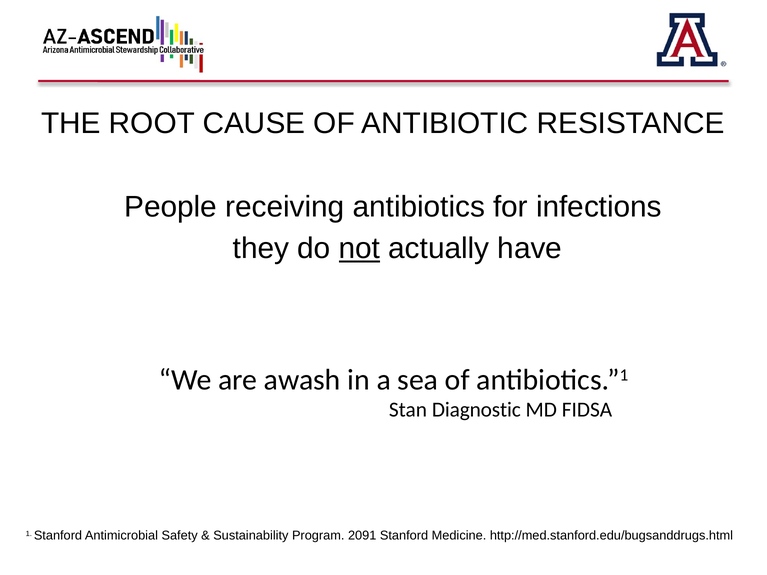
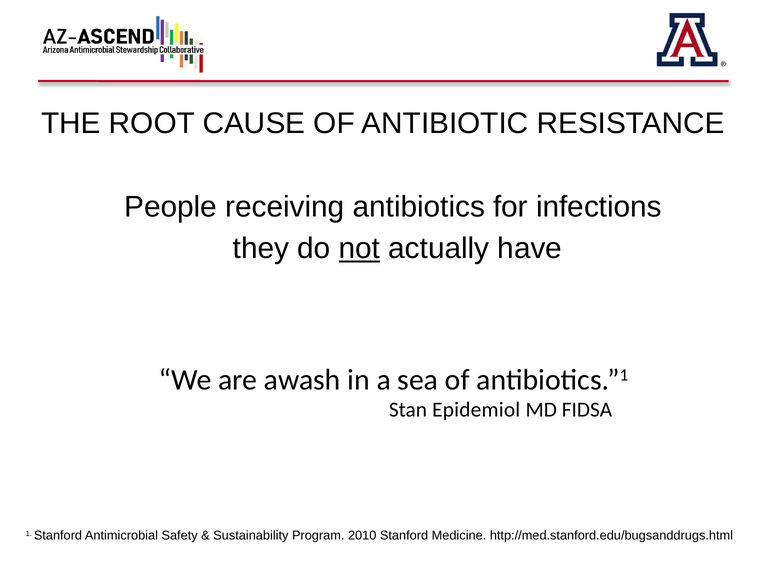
Diagnostic: Diagnostic -> Epidemiol
2091: 2091 -> 2010
